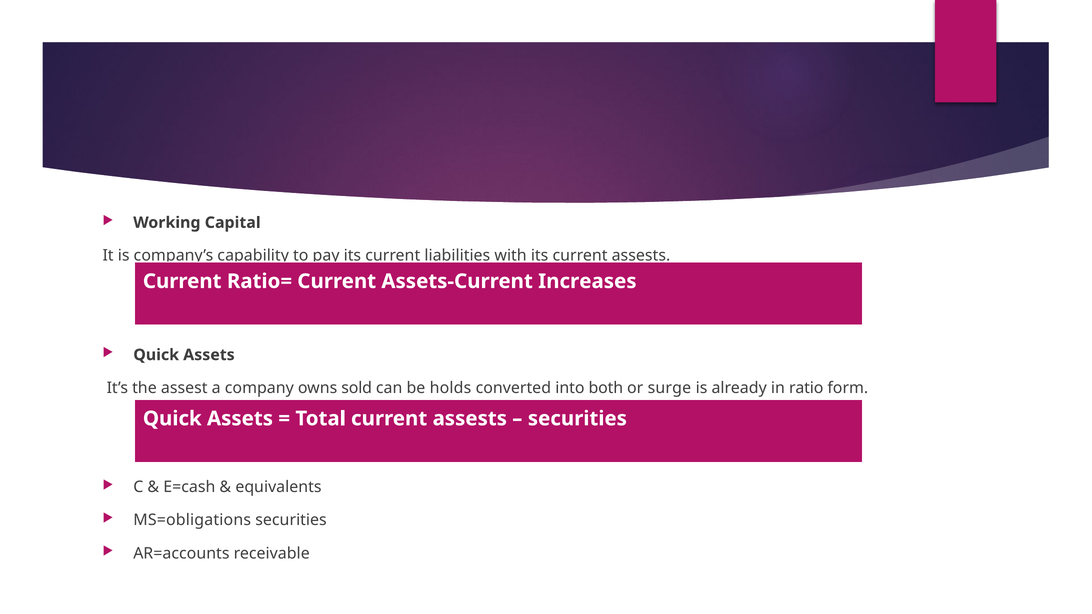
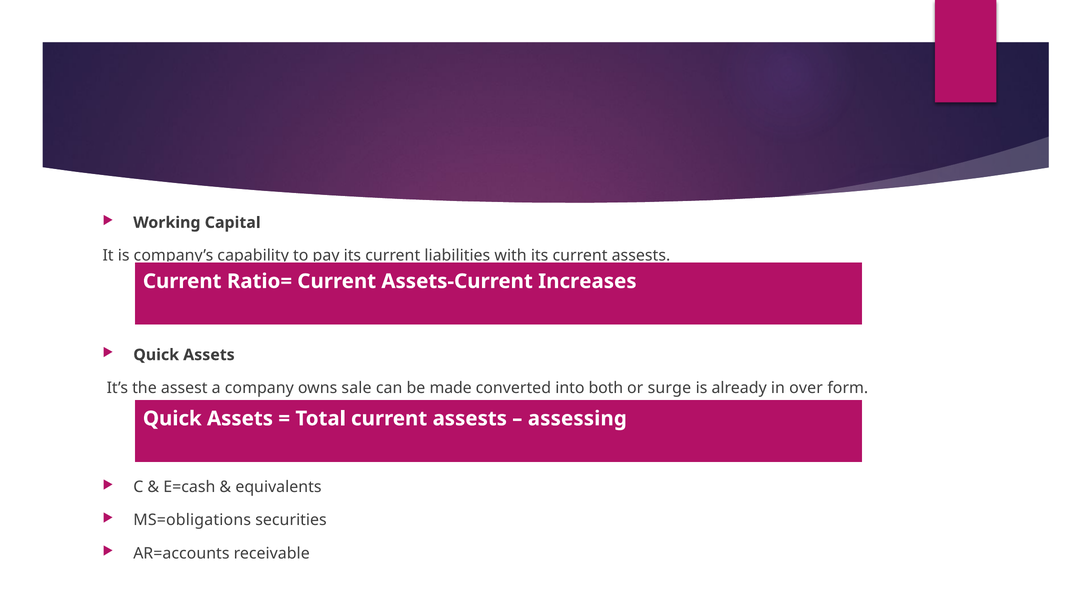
sold: sold -> sale
holds: holds -> made
ratio: ratio -> over
securities at (577, 419): securities -> assessing
